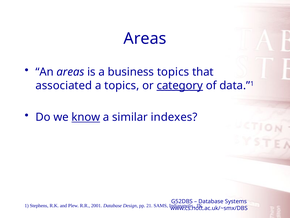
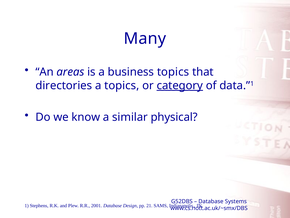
Areas at (145, 39): Areas -> Many
associated: associated -> directories
know underline: present -> none
indexes: indexes -> physical
